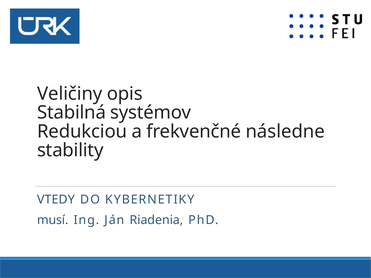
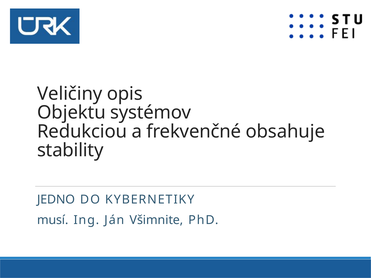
Stabilná: Stabilná -> Objektu
následne: následne -> obsahuje
VTEDY: VTEDY -> JEDNO
Riadenia: Riadenia -> Všimnite
